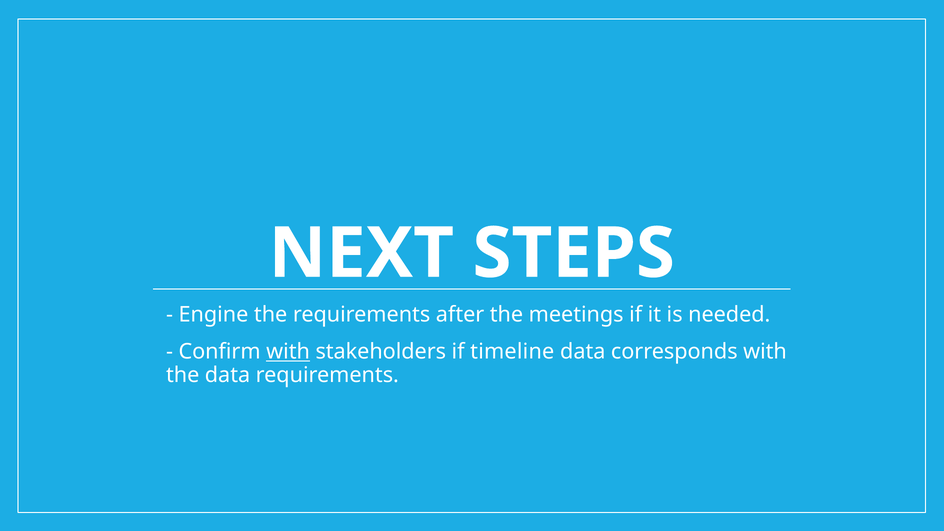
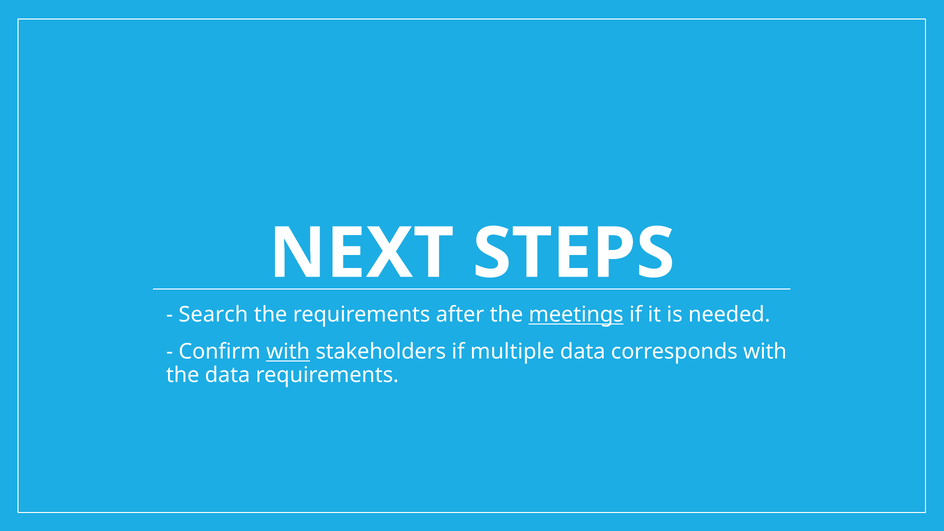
Engine: Engine -> Search
meetings underline: none -> present
timeline: timeline -> multiple
